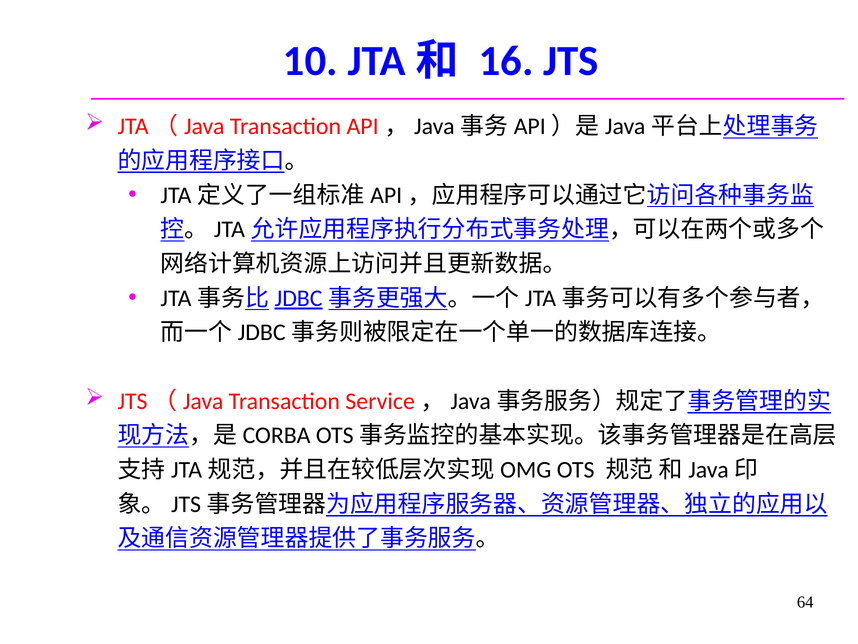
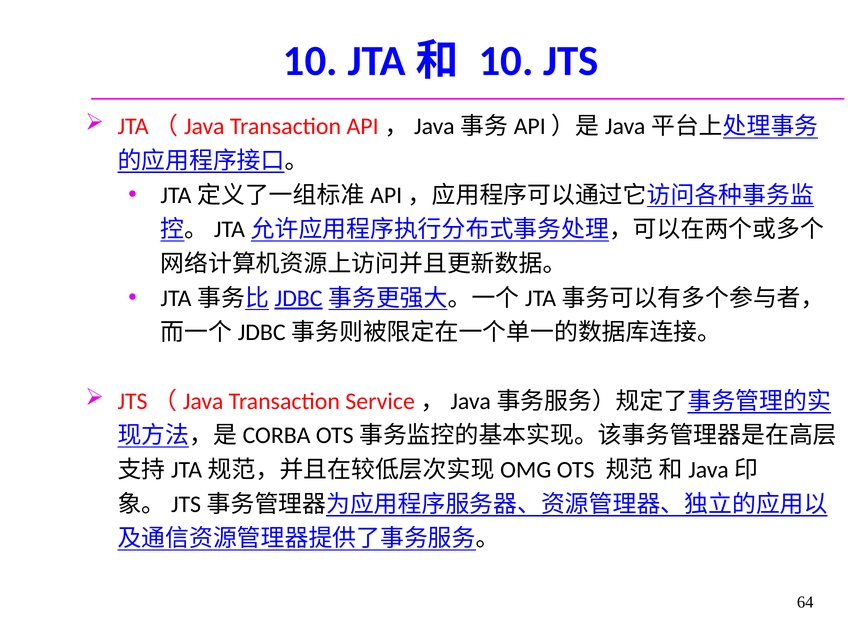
16 at (506, 61): 16 -> 10
